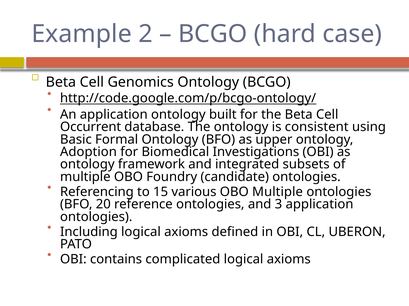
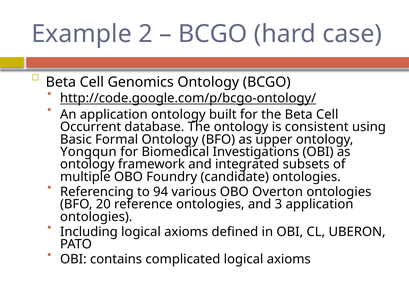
Adoption: Adoption -> Yongqun
15: 15 -> 94
OBO Multiple: Multiple -> Overton
